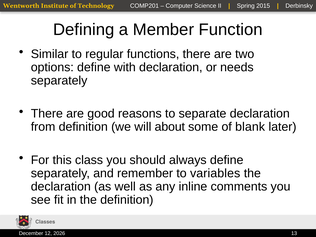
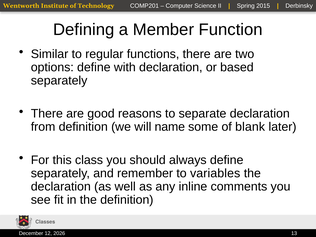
needs: needs -> based
about: about -> name
